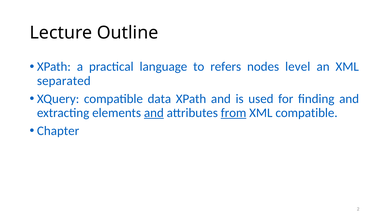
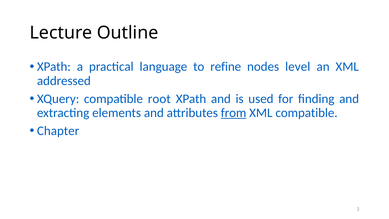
refers: refers -> refine
separated: separated -> addressed
data: data -> root
and at (154, 113) underline: present -> none
